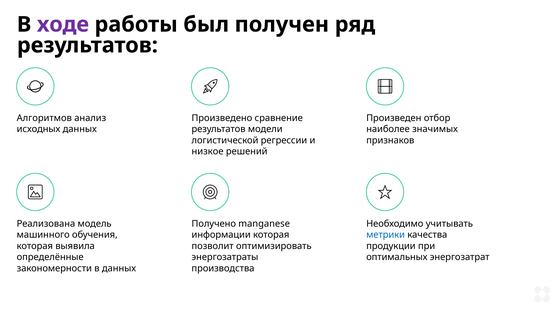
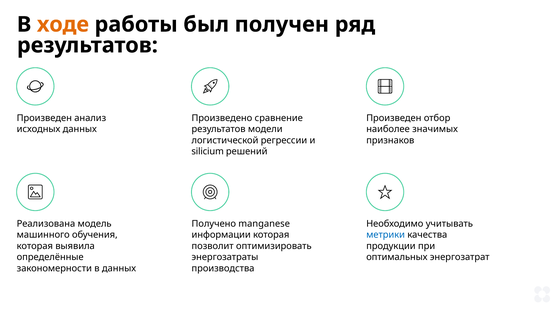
ходе colour: purple -> orange
Алгоритмов at (44, 118): Алгоритмов -> Произведен
низкое: низкое -> silicium
